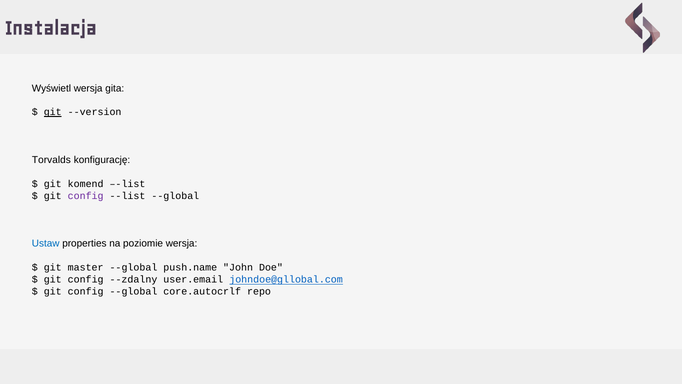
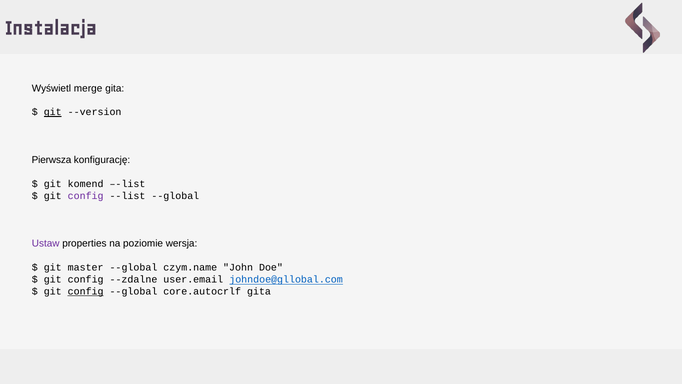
Wyświetl wersja: wersja -> merge
Torvalds: Torvalds -> Pierwsza
Ustaw colour: blue -> purple
push.name: push.name -> czym.name
--zdalny: --zdalny -> --zdalne
config at (86, 291) underline: none -> present
core.autocrlf repo: repo -> gita
